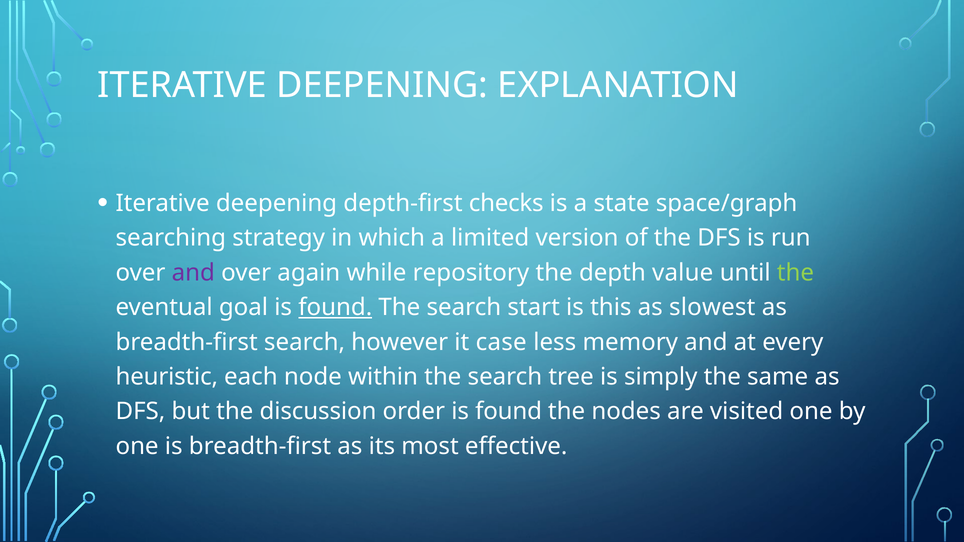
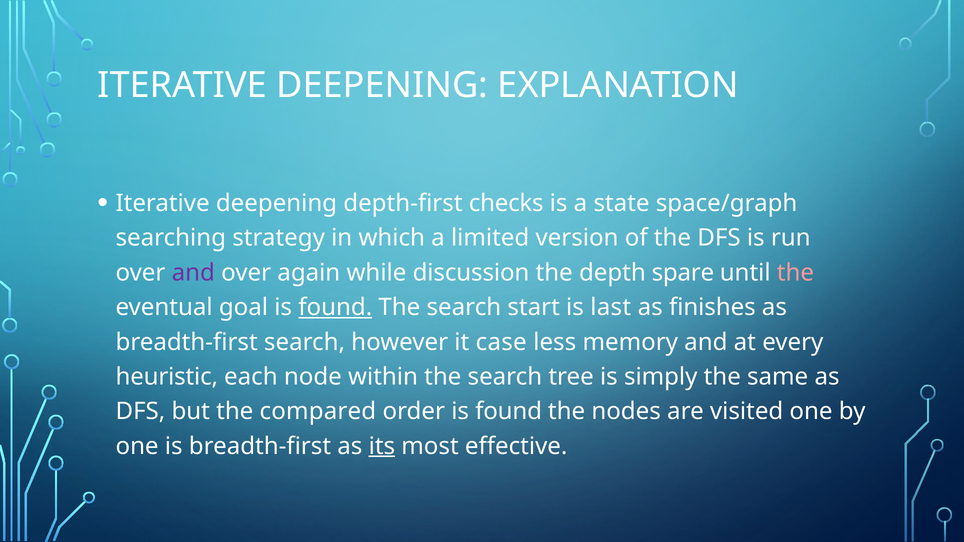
repository: repository -> discussion
value: value -> spare
the at (795, 273) colour: light green -> pink
this: this -> last
slowest: slowest -> finishes
discussion: discussion -> compared
its underline: none -> present
